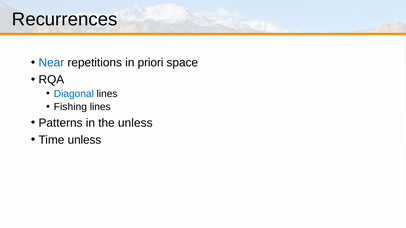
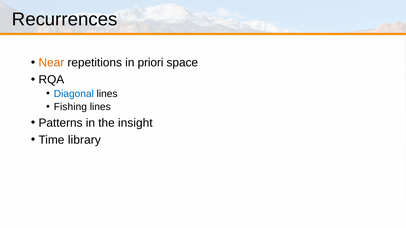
Near colour: blue -> orange
the unless: unless -> insight
Time unless: unless -> library
